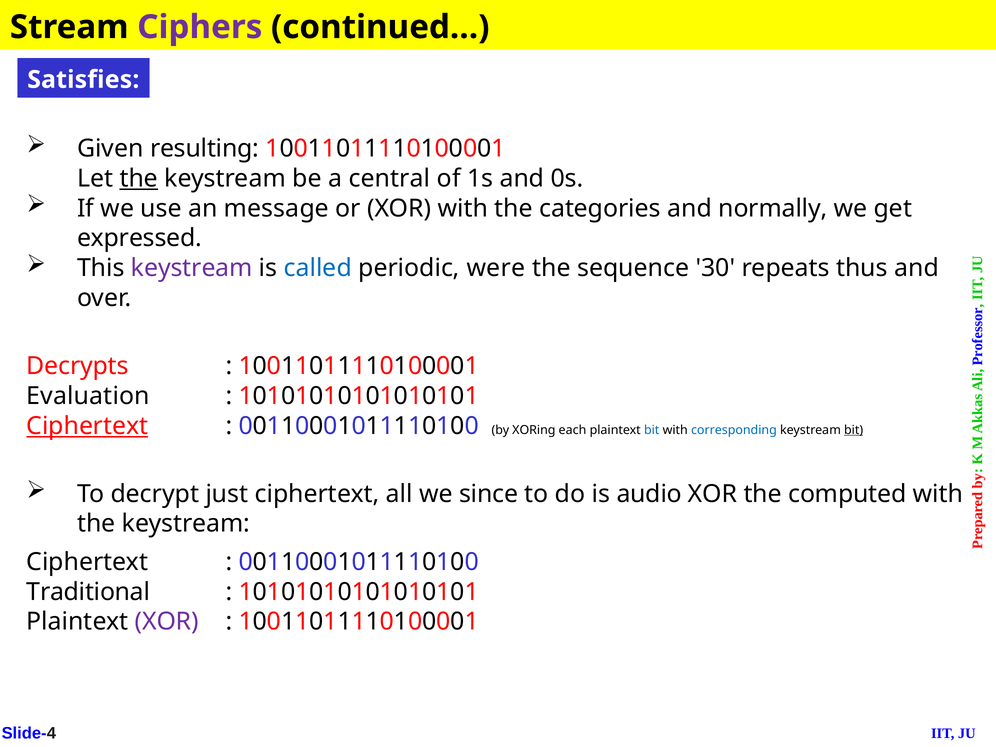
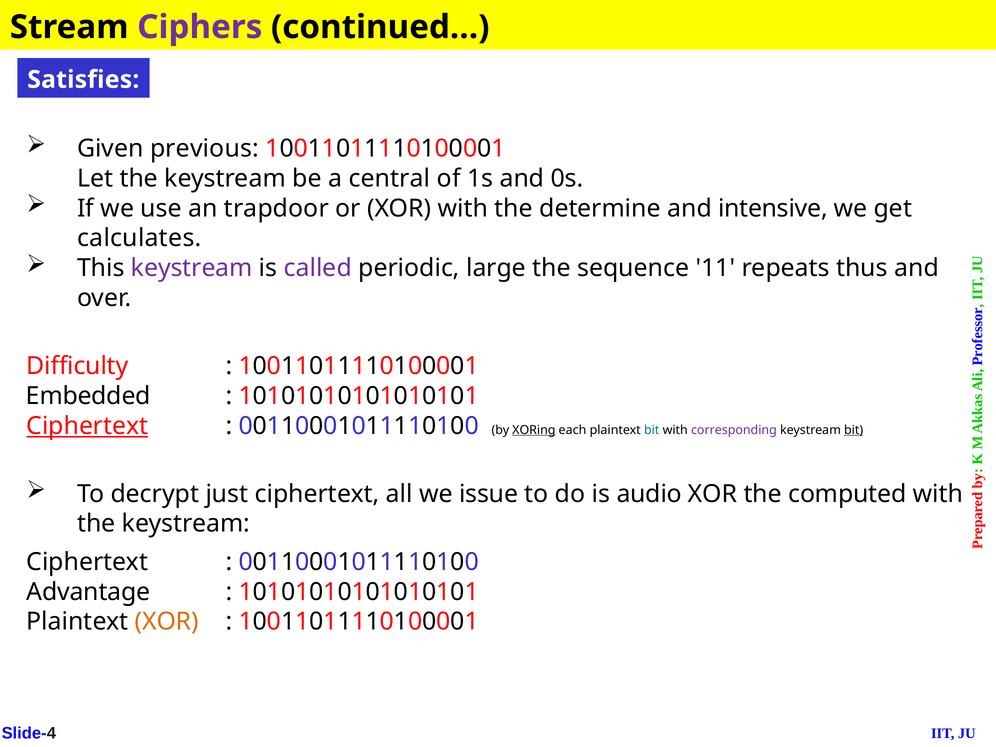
resulting: resulting -> previous
the at (139, 178) underline: present -> none
message: message -> trapdoor
categories: categories -> determine
normally: normally -> intensive
expressed: expressed -> calculates
called colour: blue -> purple
were: were -> large
30: 30 -> 11
Decrypts: Decrypts -> Difficulty
Evaluation: Evaluation -> Embedded
XORing underline: none -> present
corresponding colour: blue -> purple
since: since -> issue
Traditional: Traditional -> Advantage
XOR at (167, 622) colour: purple -> orange
